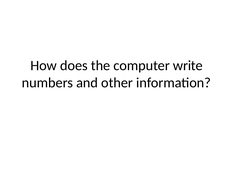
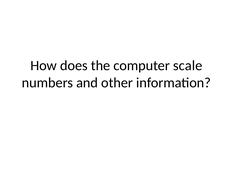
write: write -> scale
